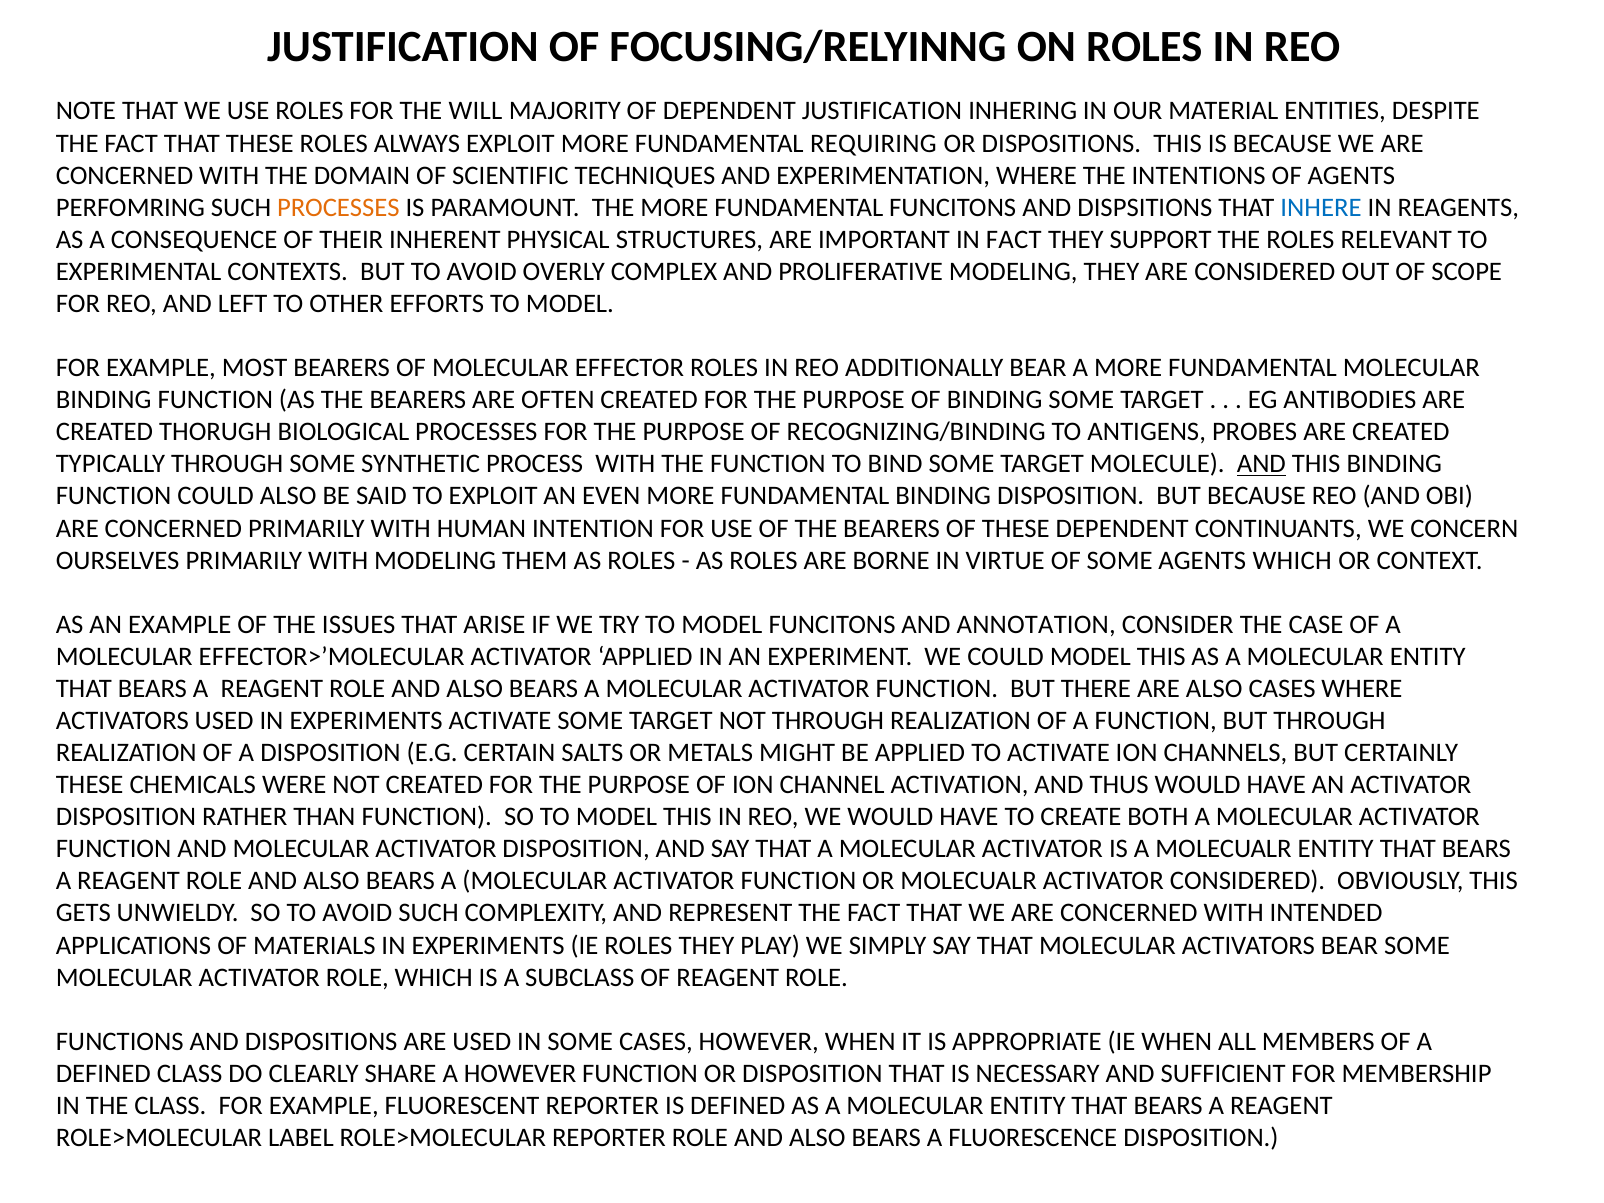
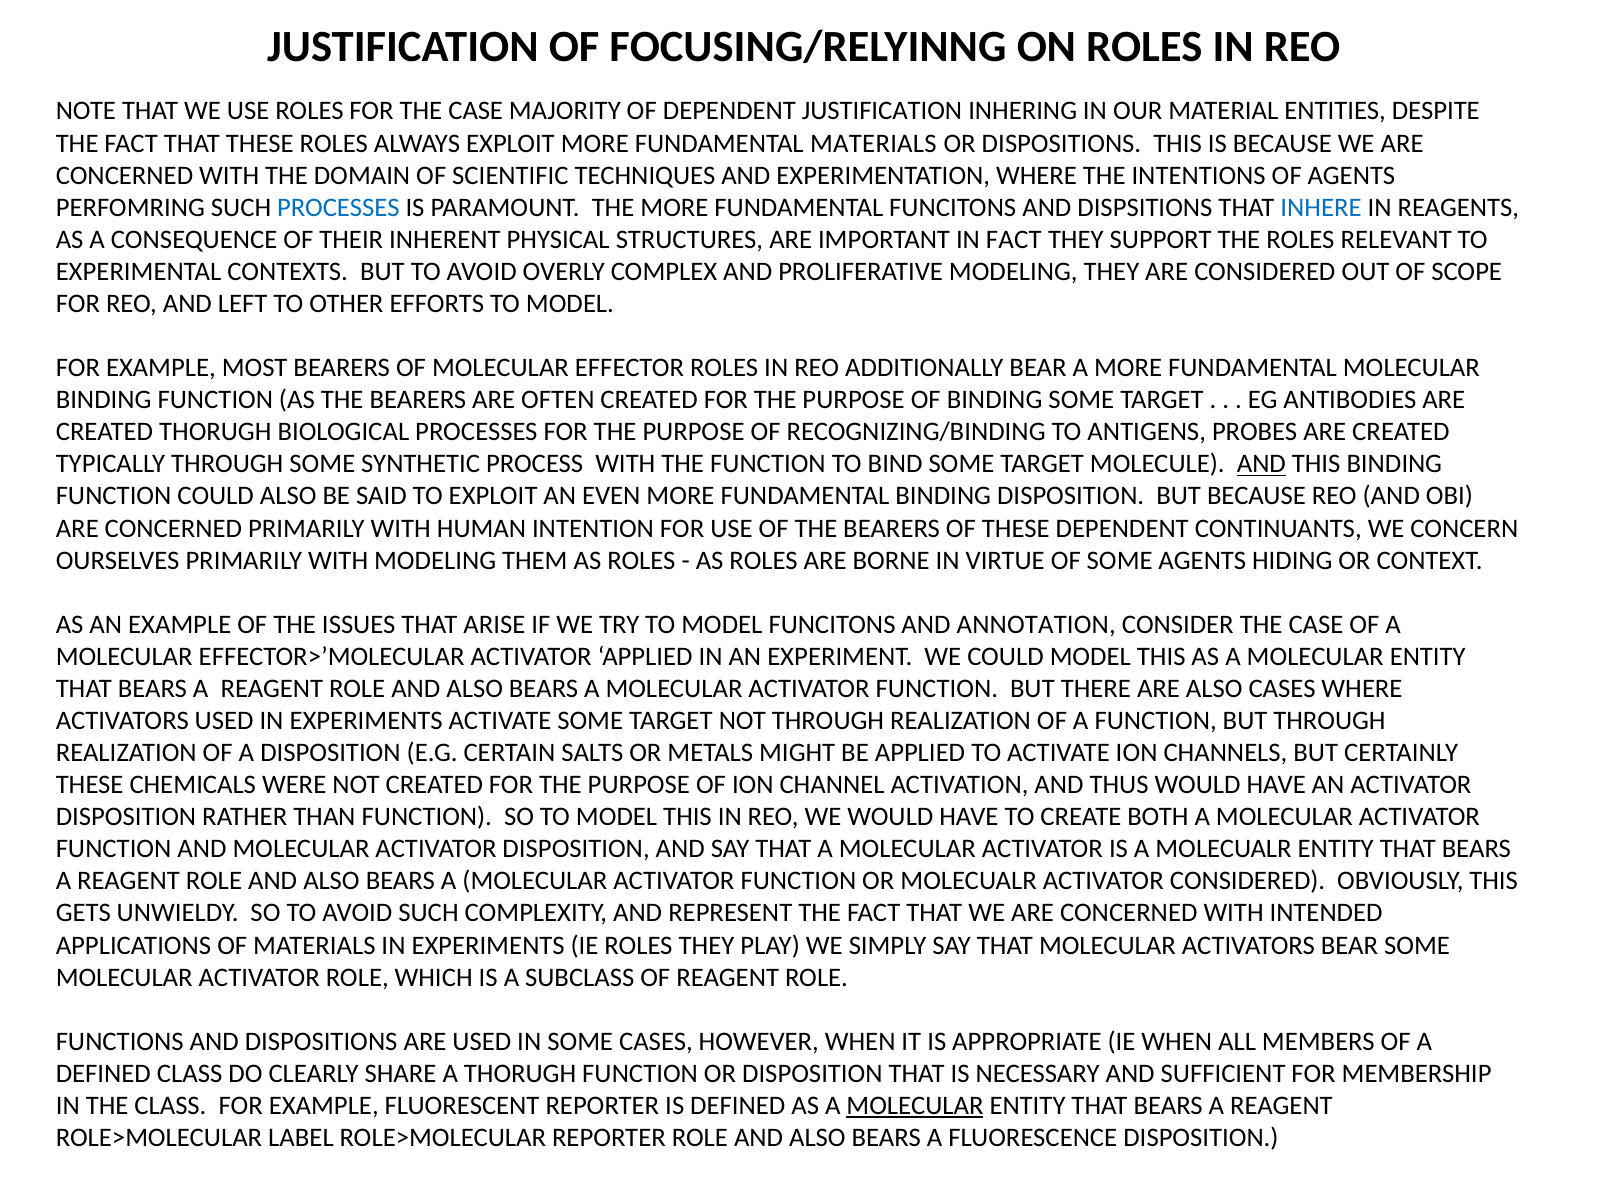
FOR THE WILL: WILL -> CASE
FUNDAMENTAL REQUIRING: REQUIRING -> MATERIALS
PROCESSES at (338, 207) colour: orange -> blue
AGENTS WHICH: WHICH -> HIDING
A HOWEVER: HOWEVER -> THORUGH
MOLECULAR at (915, 1106) underline: none -> present
